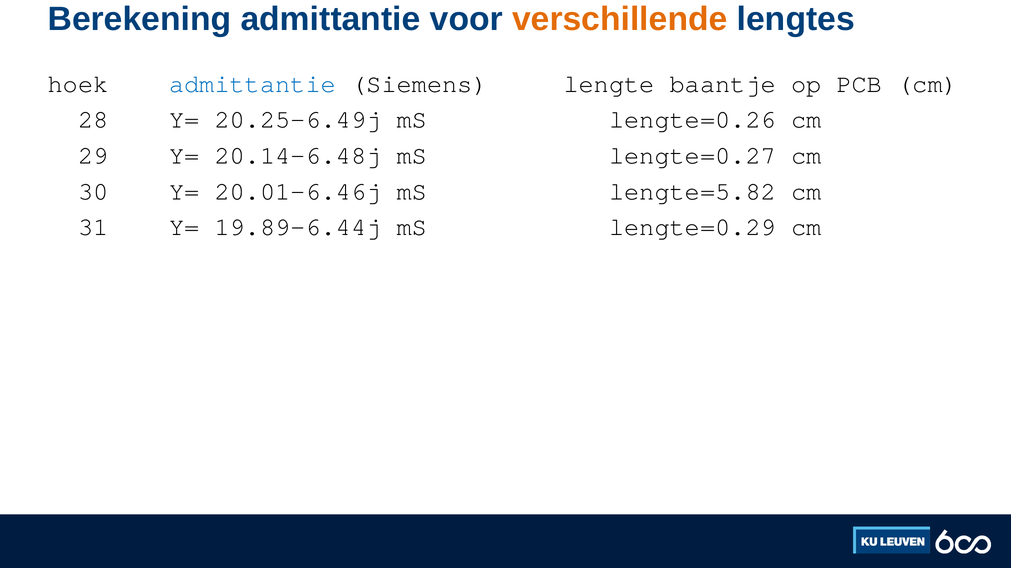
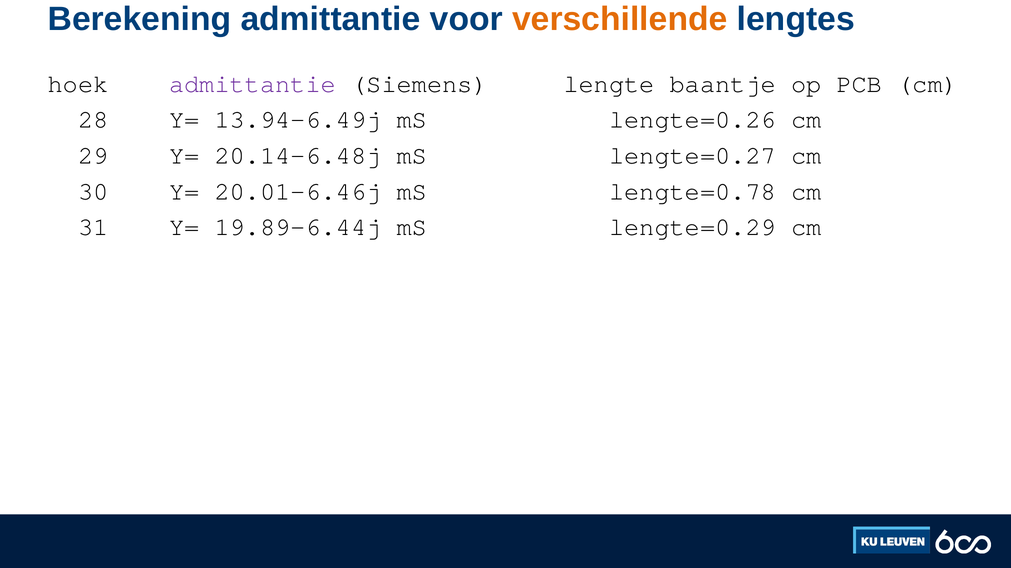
admittantie at (253, 84) colour: blue -> purple
20.25-6.49j: 20.25-6.49j -> 13.94-6.49j
lengte=5.82: lengte=5.82 -> lengte=0.78
